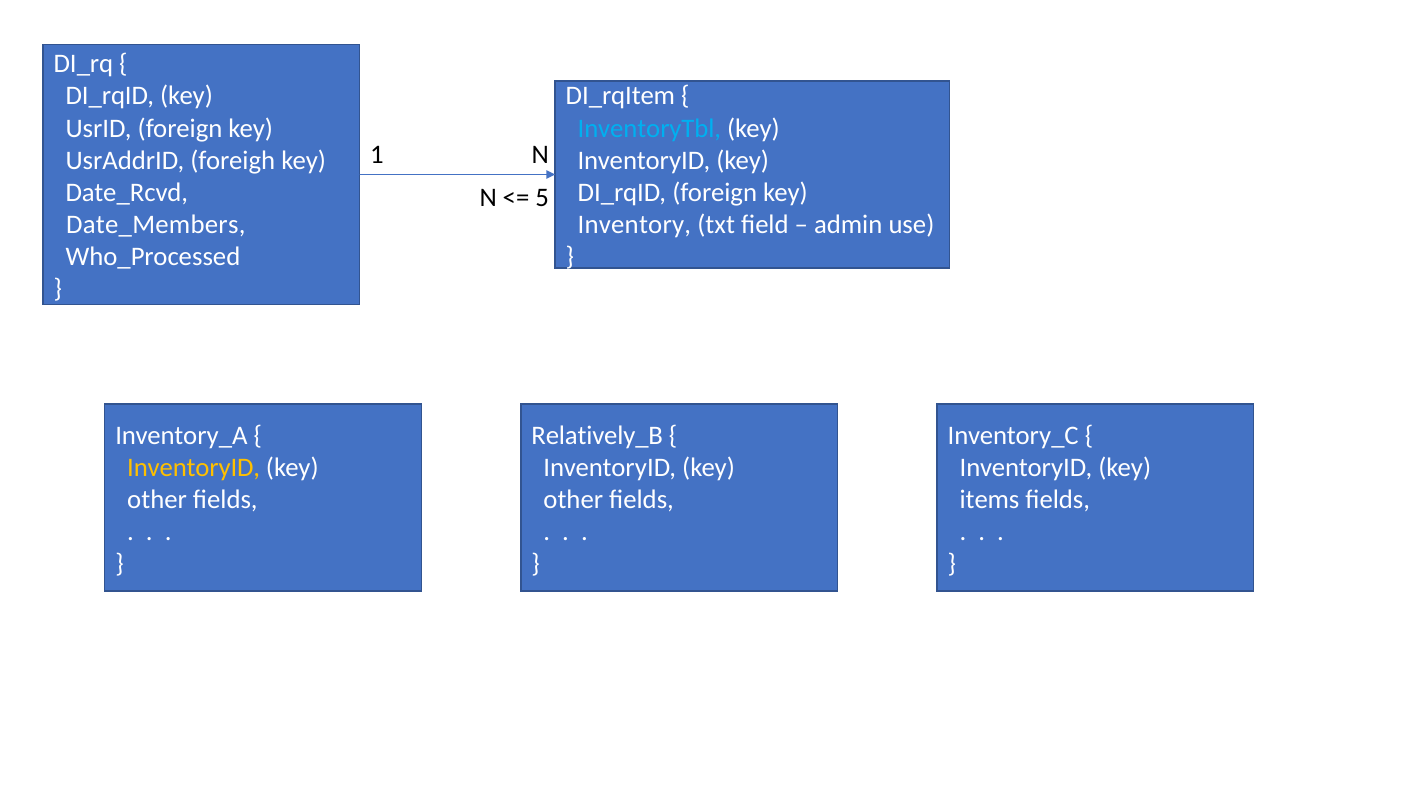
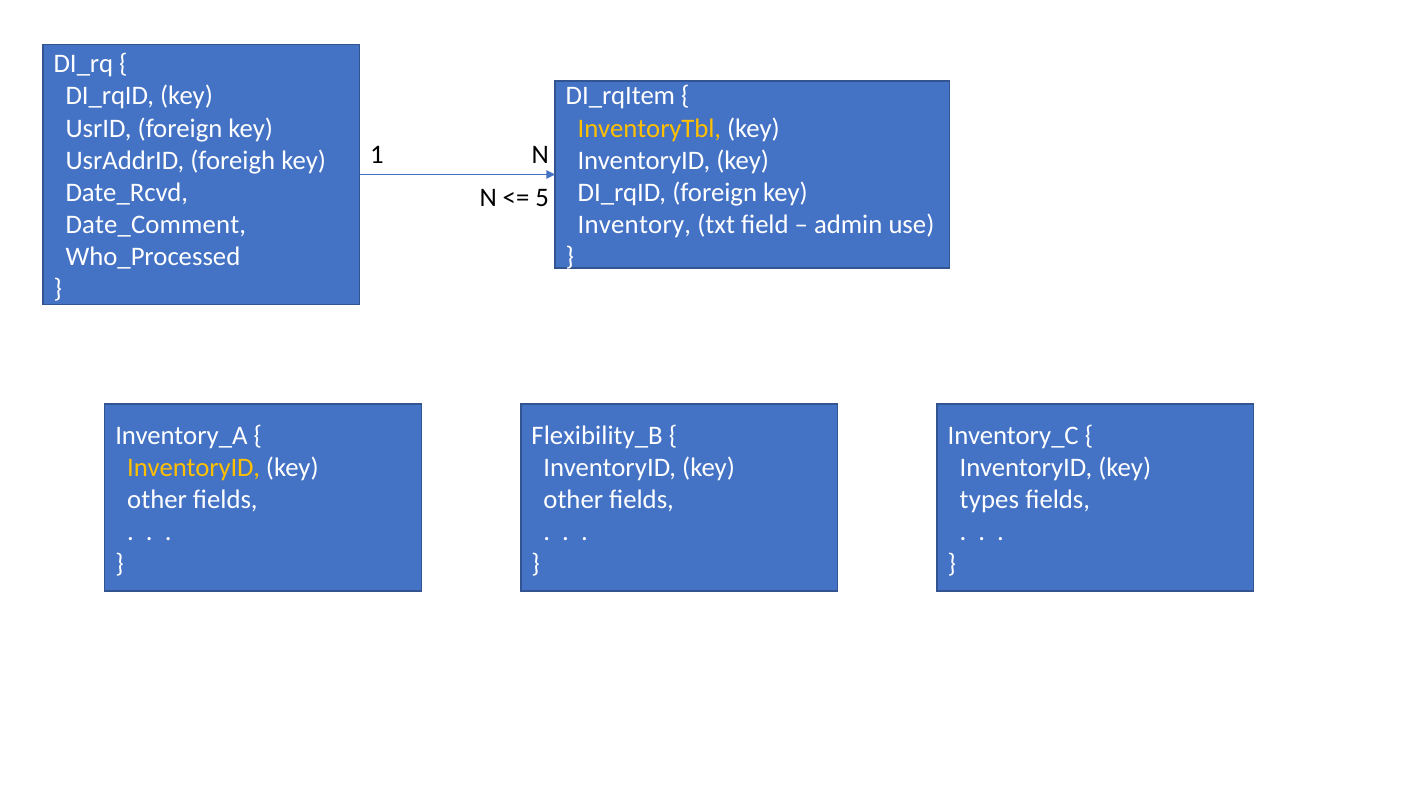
InventoryTbl colour: light blue -> yellow
Date_Members: Date_Members -> Date_Comment
Relatively_B: Relatively_B -> Flexibility_B
items: items -> types
